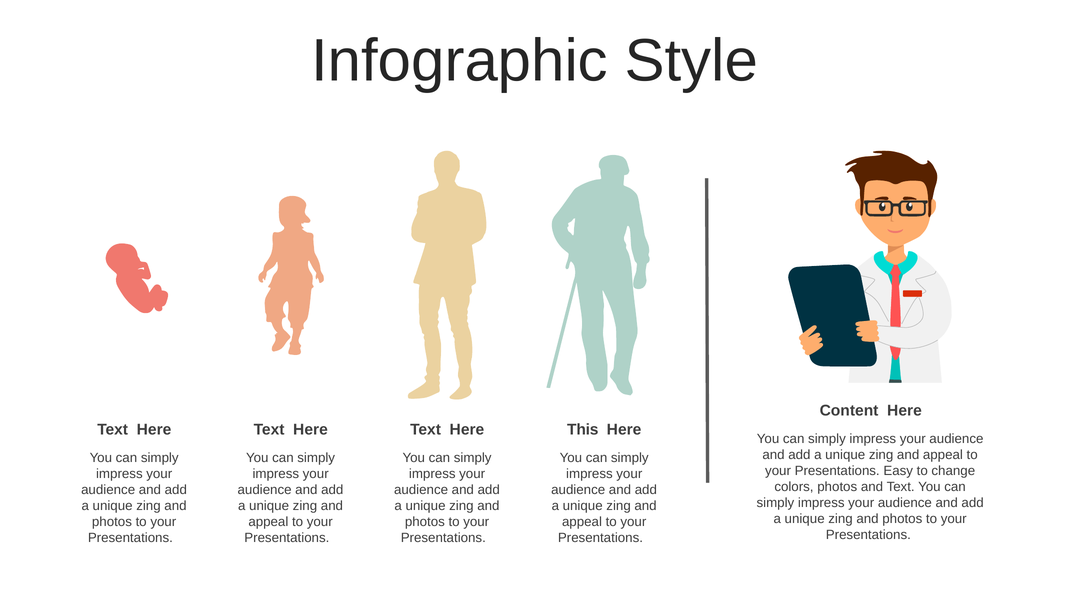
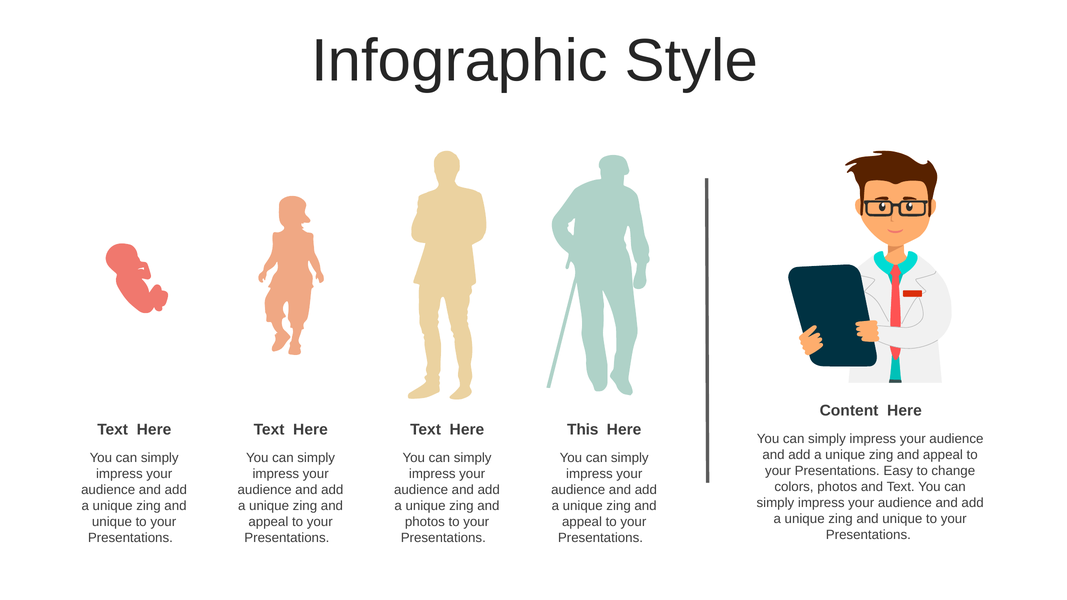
photos at (902, 519): photos -> unique
photos at (112, 522): photos -> unique
